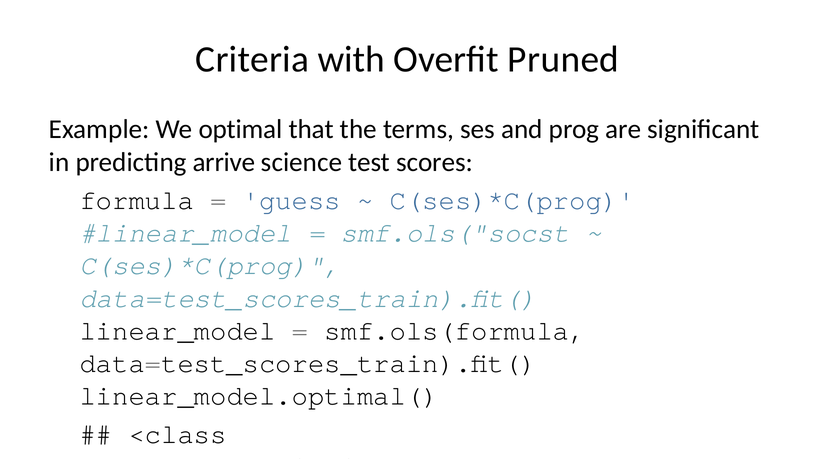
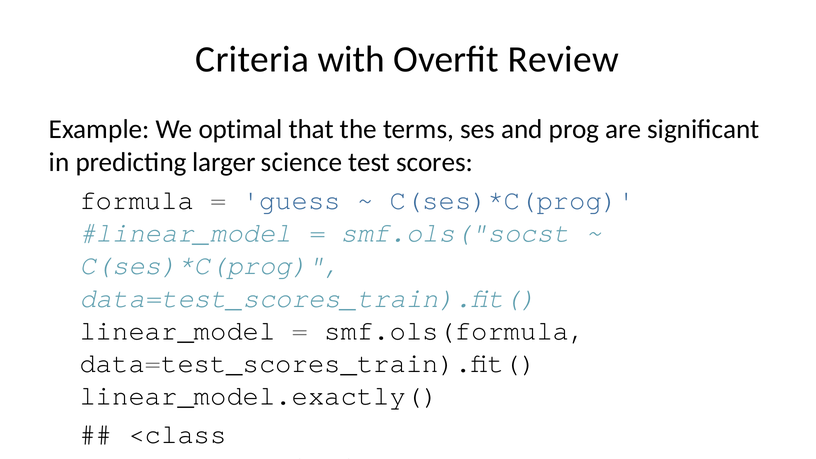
Pruned: Pruned -> Review
arrive: arrive -> larger
linear_model.optimal(: linear_model.optimal( -> linear_model.exactly(
